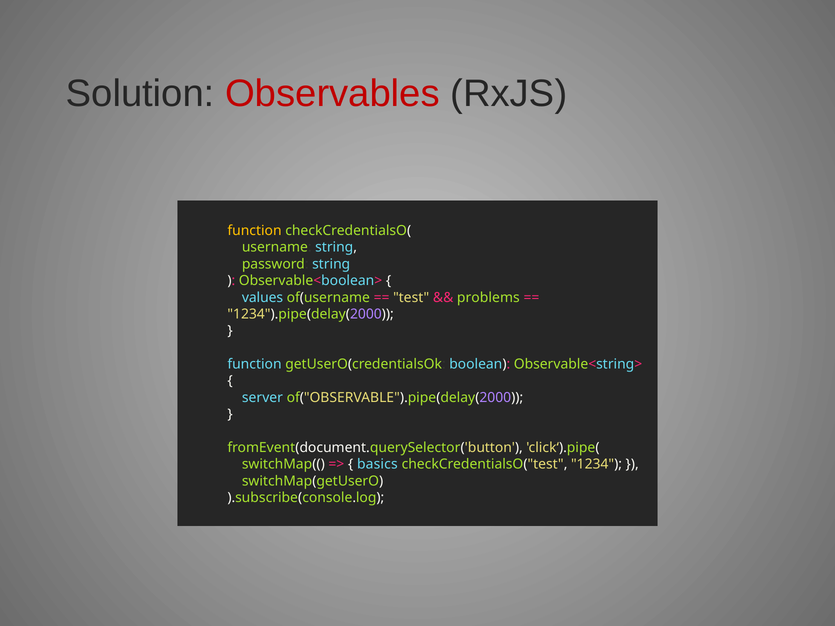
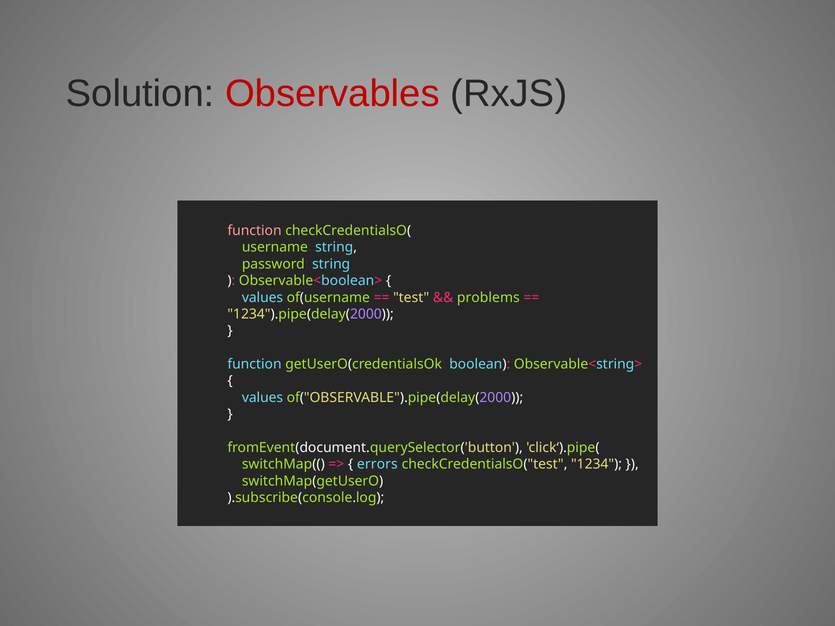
function at (255, 231) colour: yellow -> pink
server at (262, 398): server -> values
basics: basics -> errors
